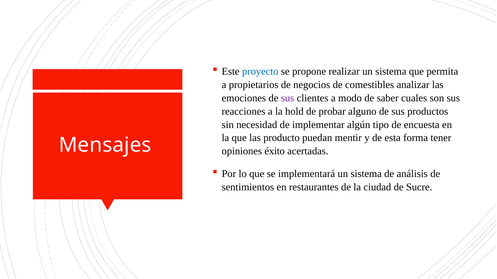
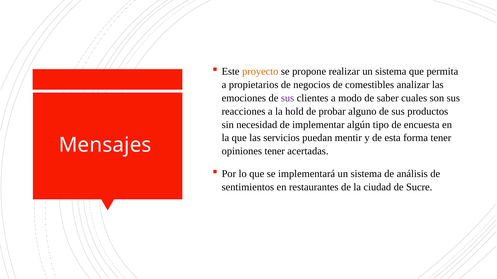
proyecto colour: blue -> orange
producto: producto -> servicios
opiniones éxito: éxito -> tener
